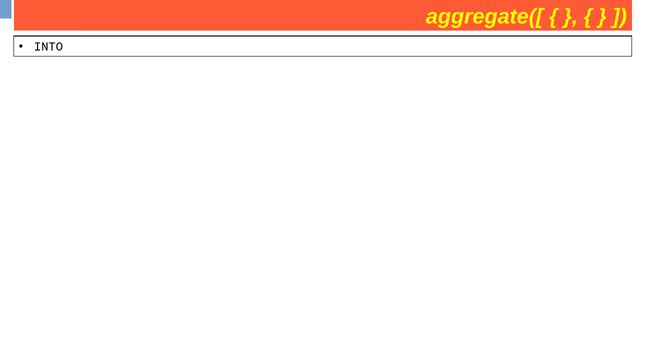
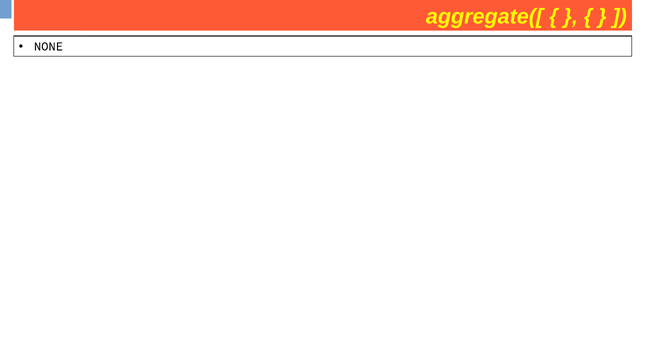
INTO: INTO -> NONE
